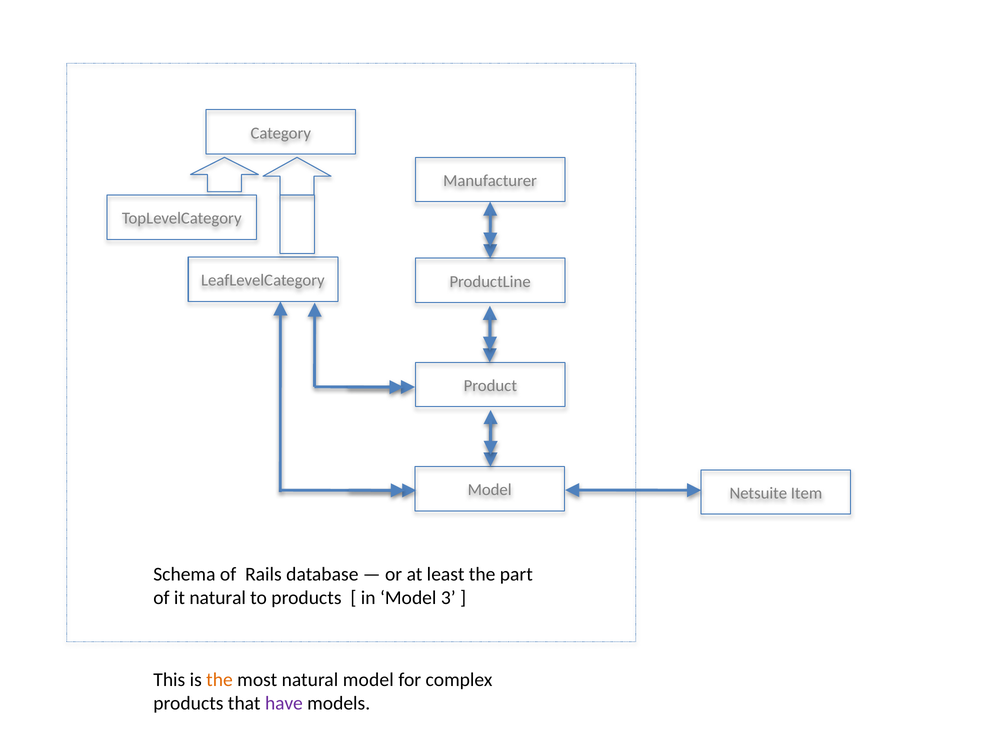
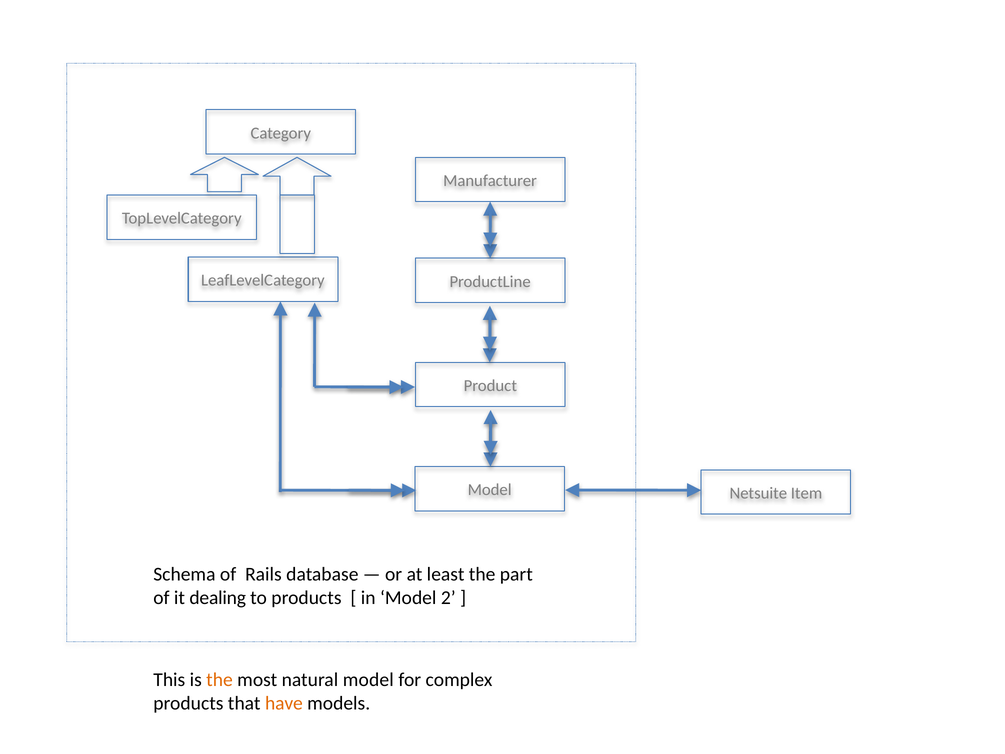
it natural: natural -> dealing
3: 3 -> 2
have colour: purple -> orange
